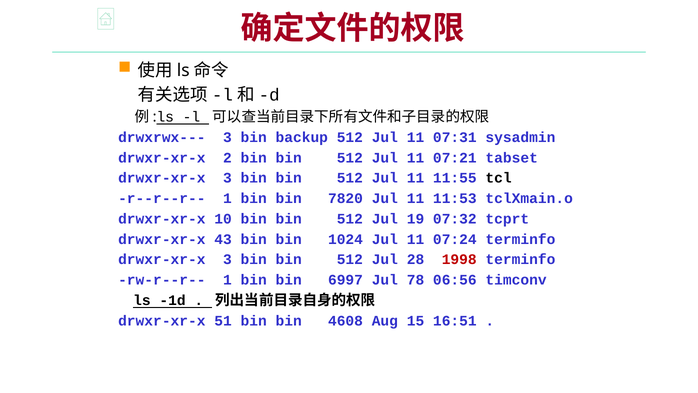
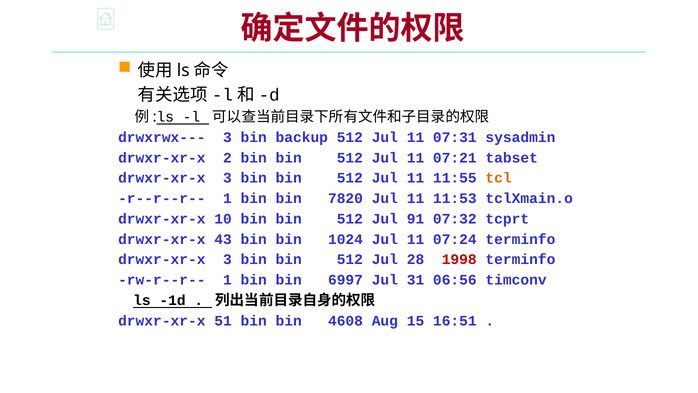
tcl colour: black -> orange
19: 19 -> 91
78: 78 -> 31
